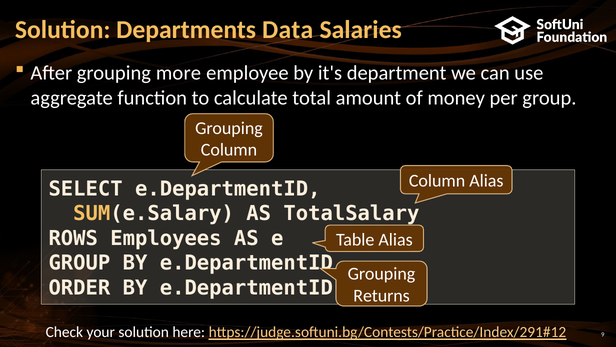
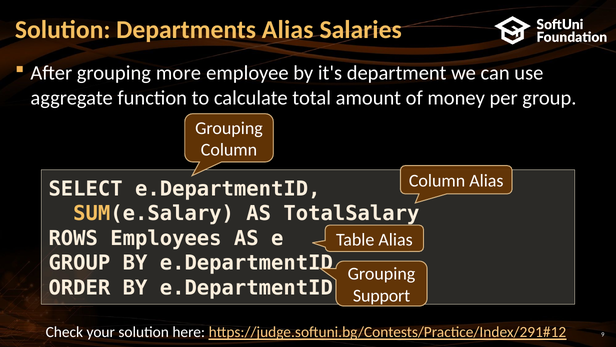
Departments Data: Data -> Alias
Returns: Returns -> Support
